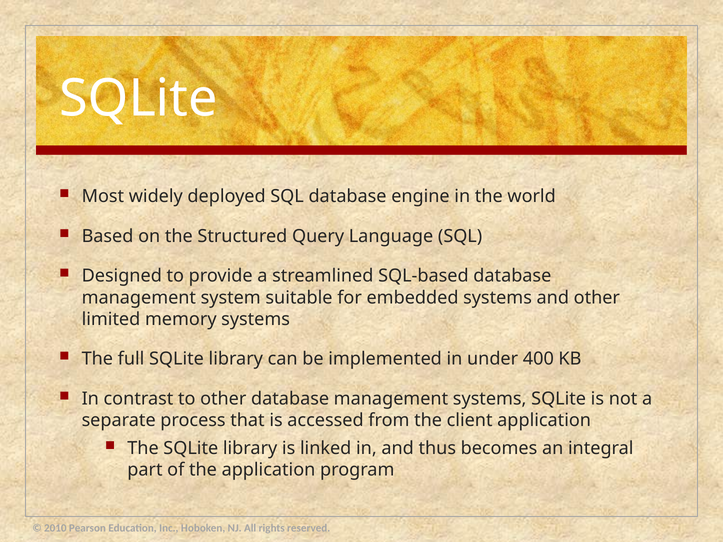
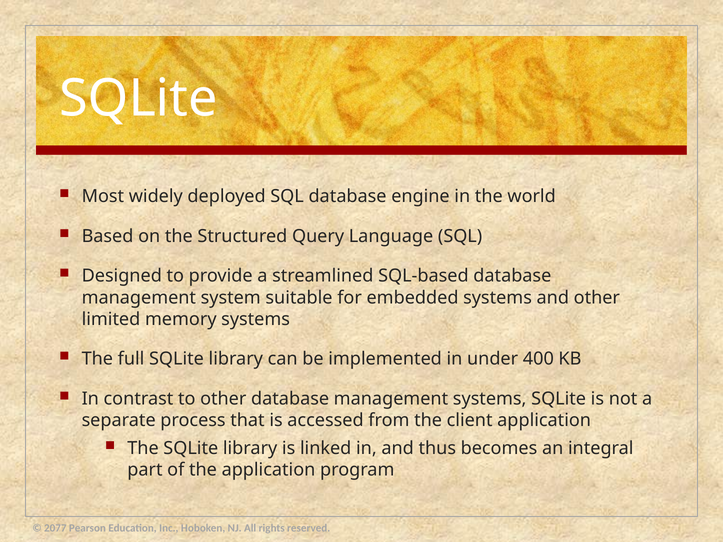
2010: 2010 -> 2077
